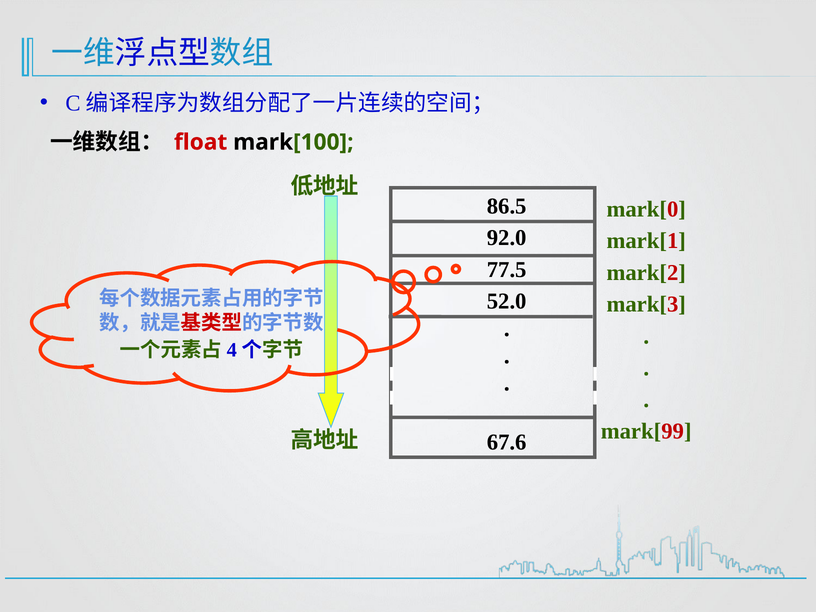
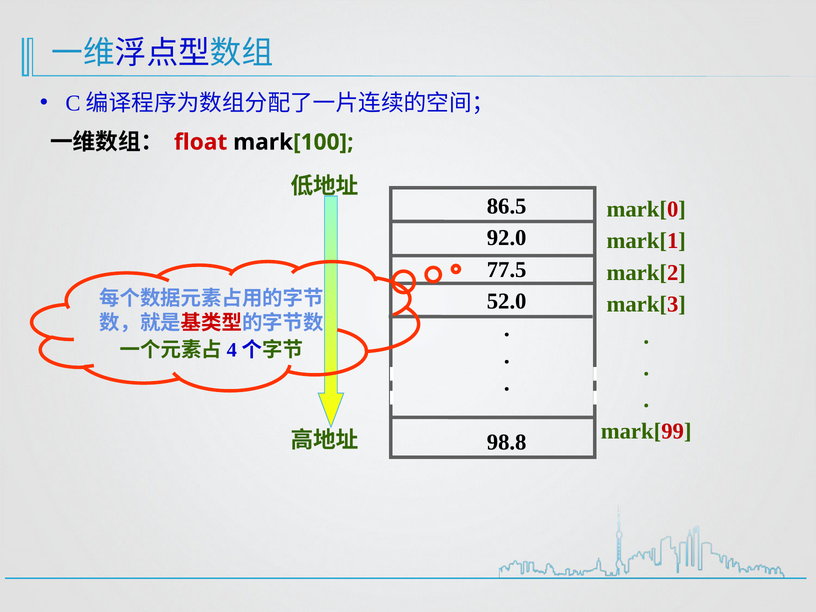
67.6: 67.6 -> 98.8
